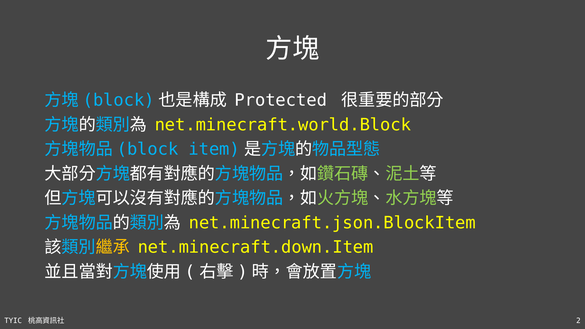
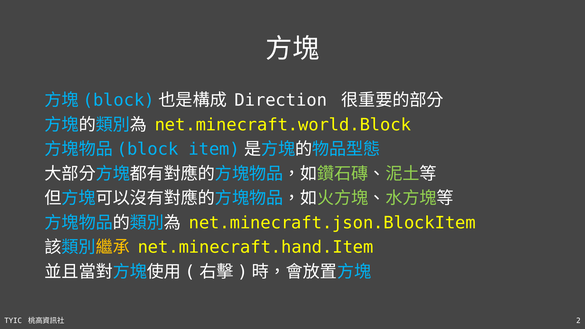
Protected: Protected -> Direction
net.minecraft.down.Item: net.minecraft.down.Item -> net.minecraft.hand.Item
